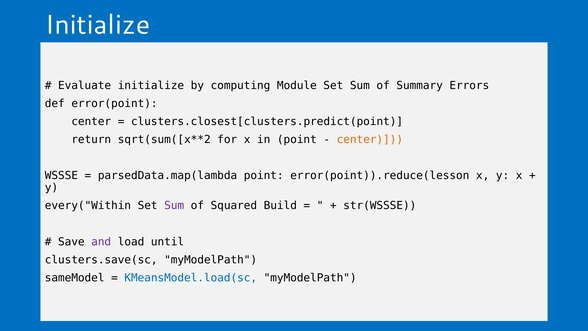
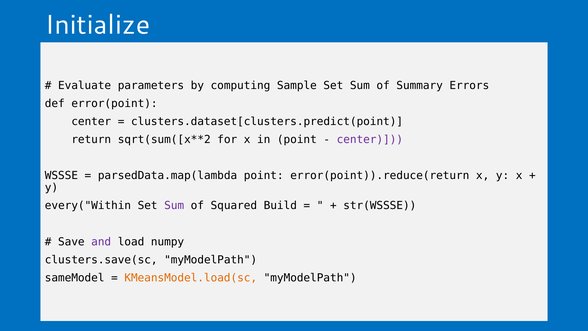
Evaluate initialize: initialize -> parameters
Module: Module -> Sample
clusters.closest[clusters.predict(point: clusters.closest[clusters.predict(point -> clusters.dataset[clusters.predict(point
center at (370, 139) colour: orange -> purple
error(point)).reduce(lesson: error(point)).reduce(lesson -> error(point)).reduce(return
until: until -> numpy
KMeansModel.load(sc colour: blue -> orange
